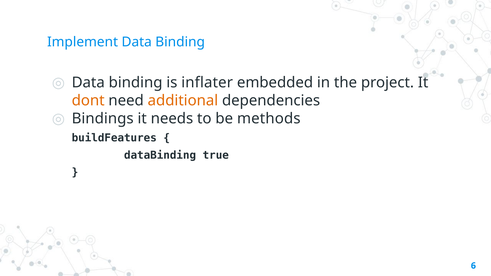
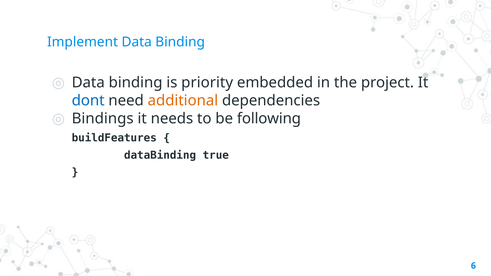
inflater: inflater -> priority
dont colour: orange -> blue
methods: methods -> following
